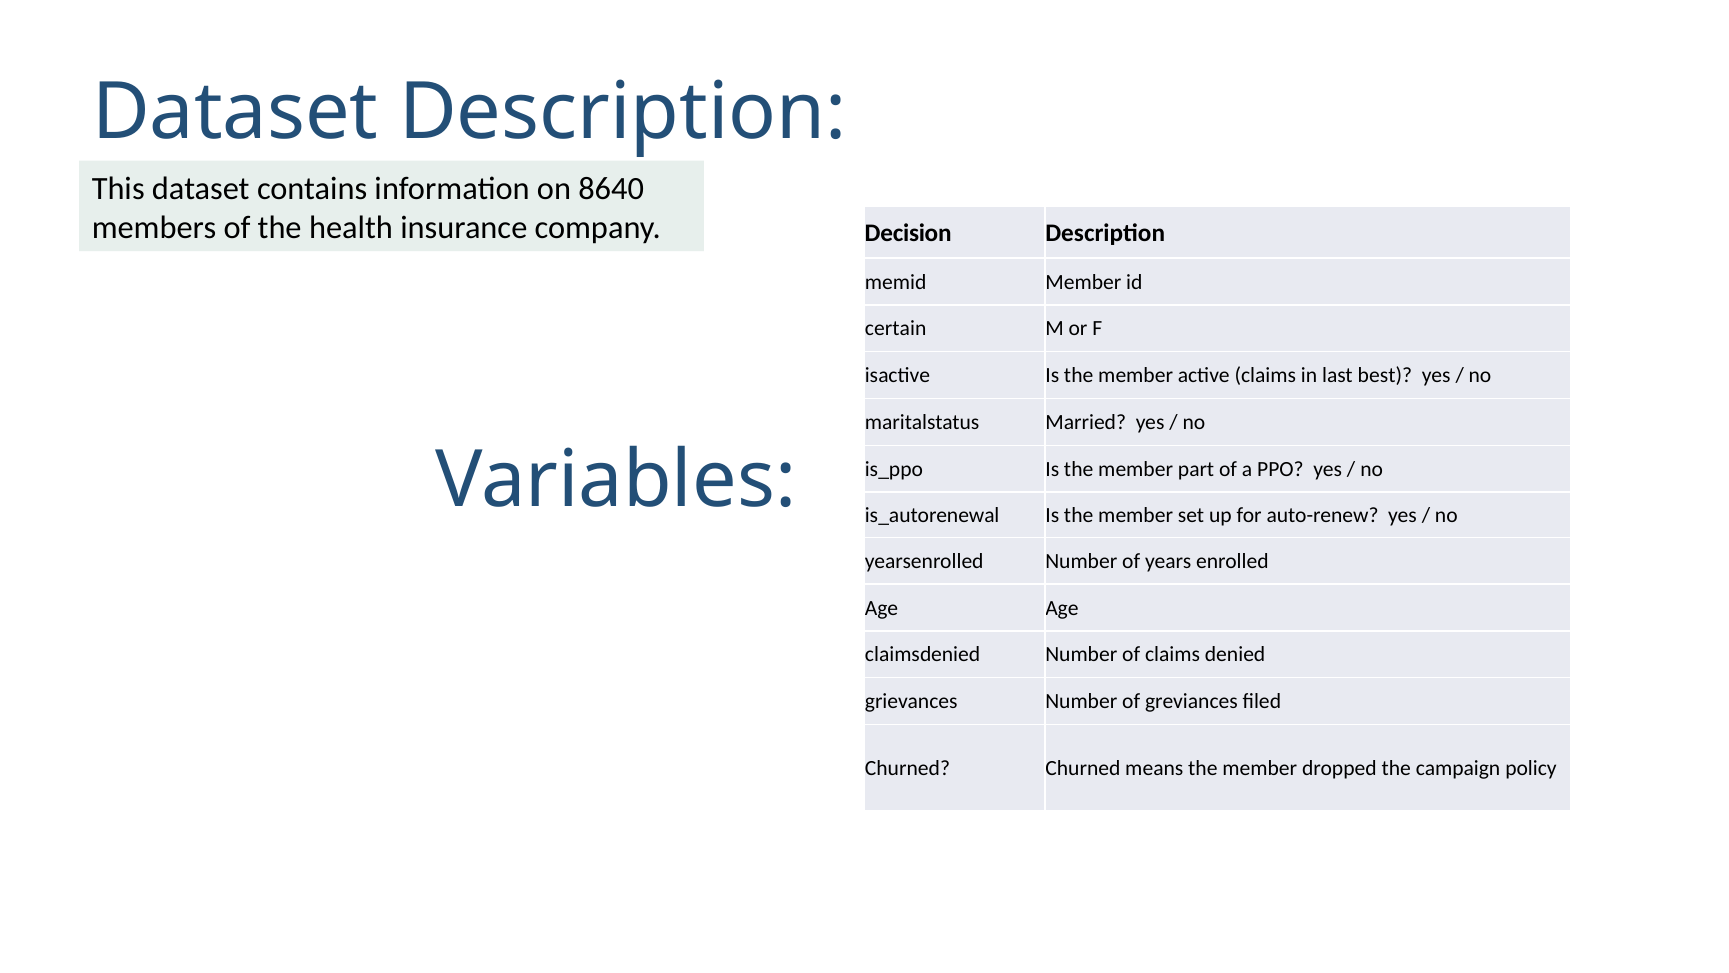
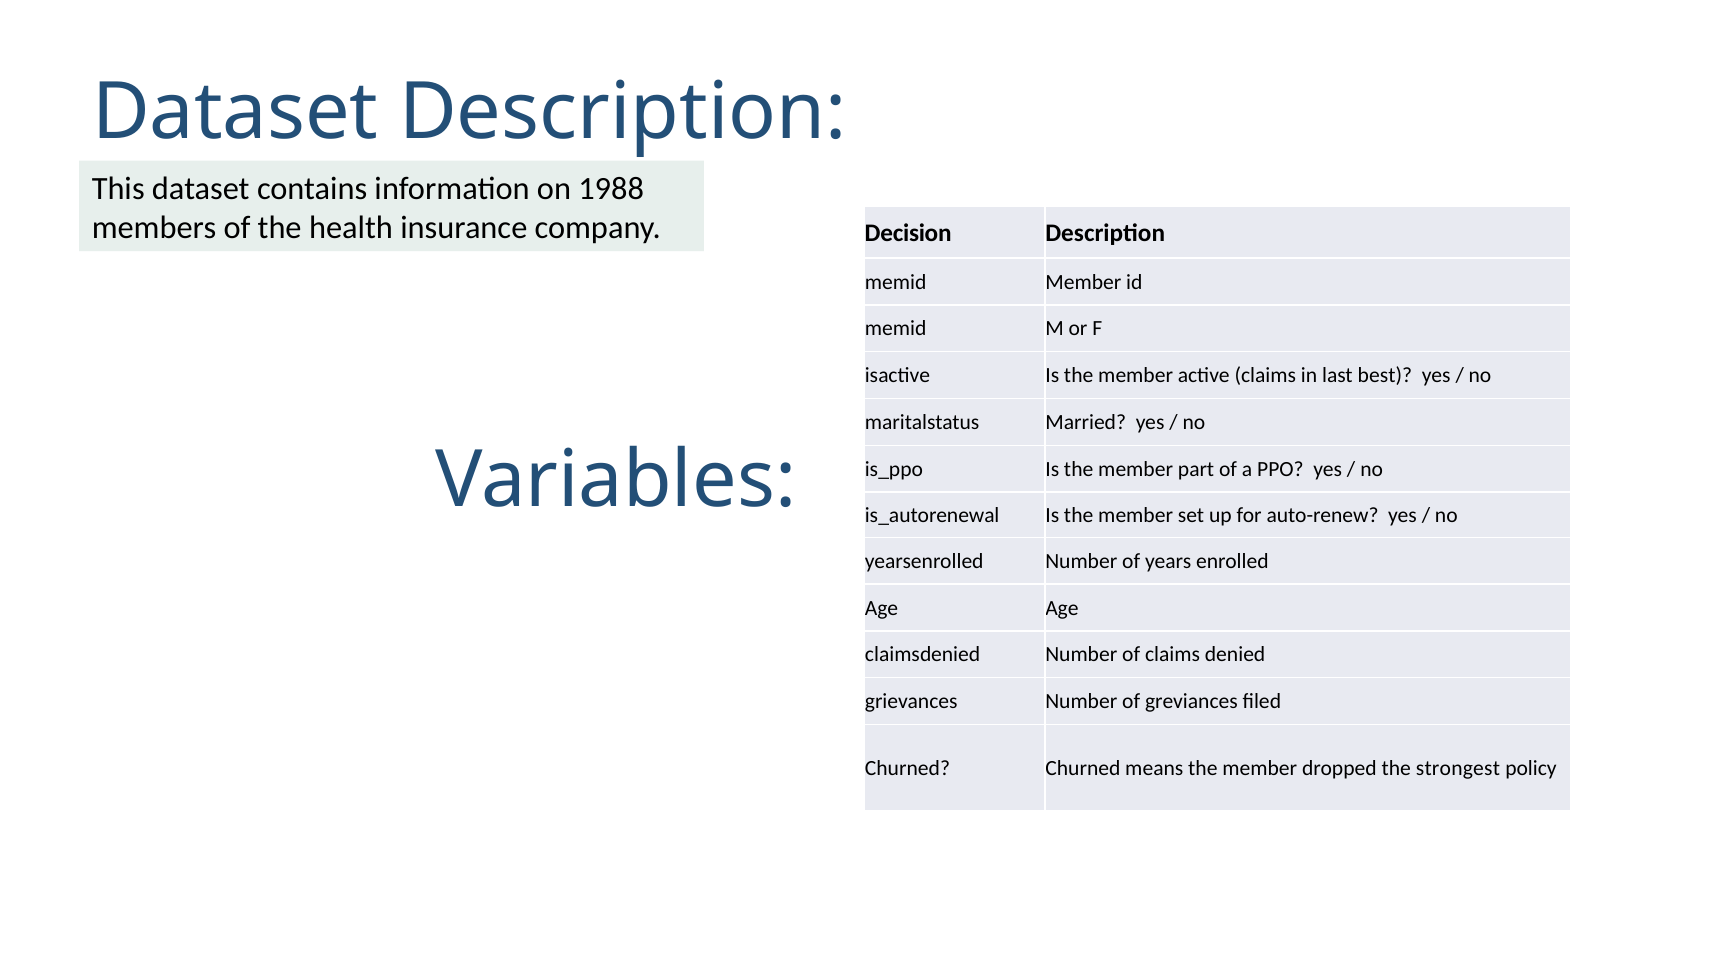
8640: 8640 -> 1988
certain at (896, 329): certain -> memid
campaign: campaign -> strongest
